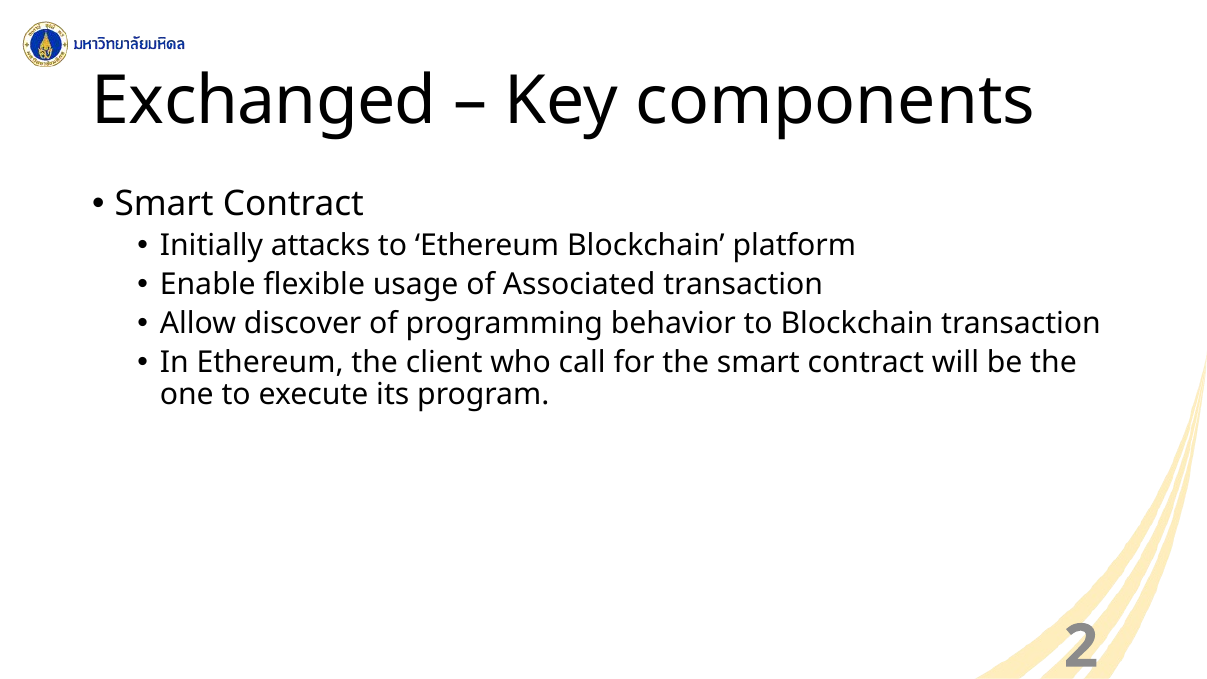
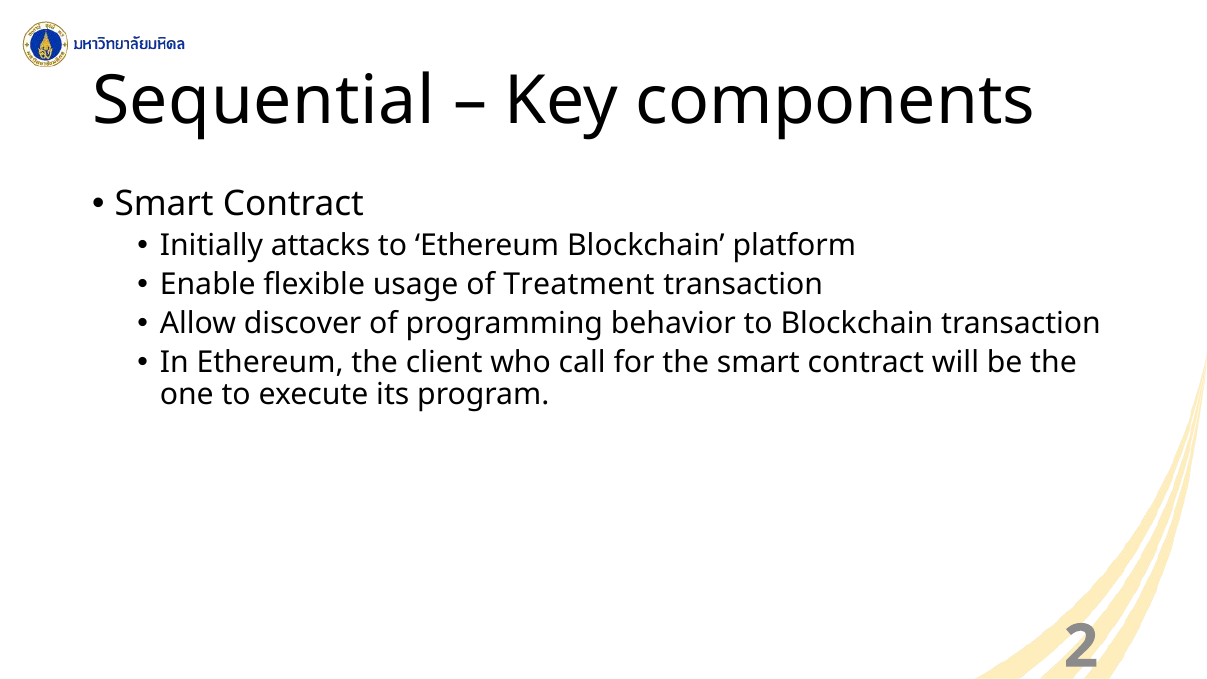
Exchanged: Exchanged -> Sequential
Associated: Associated -> Treatment
